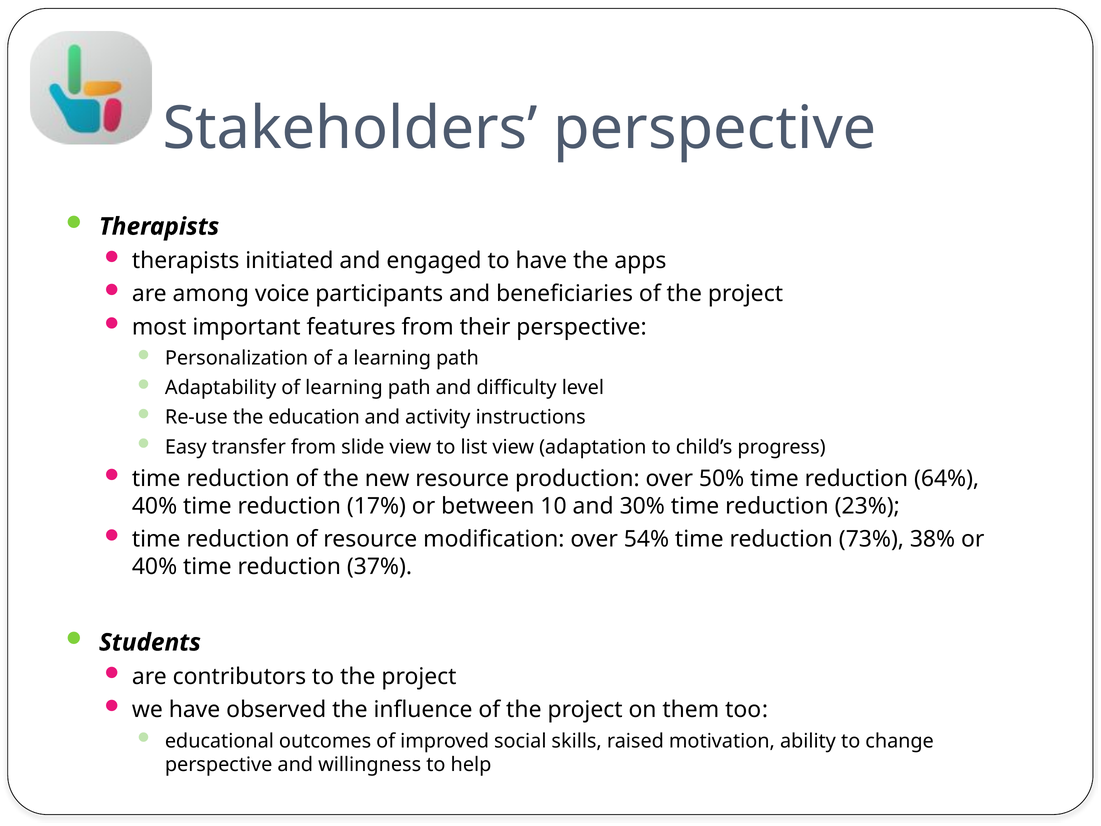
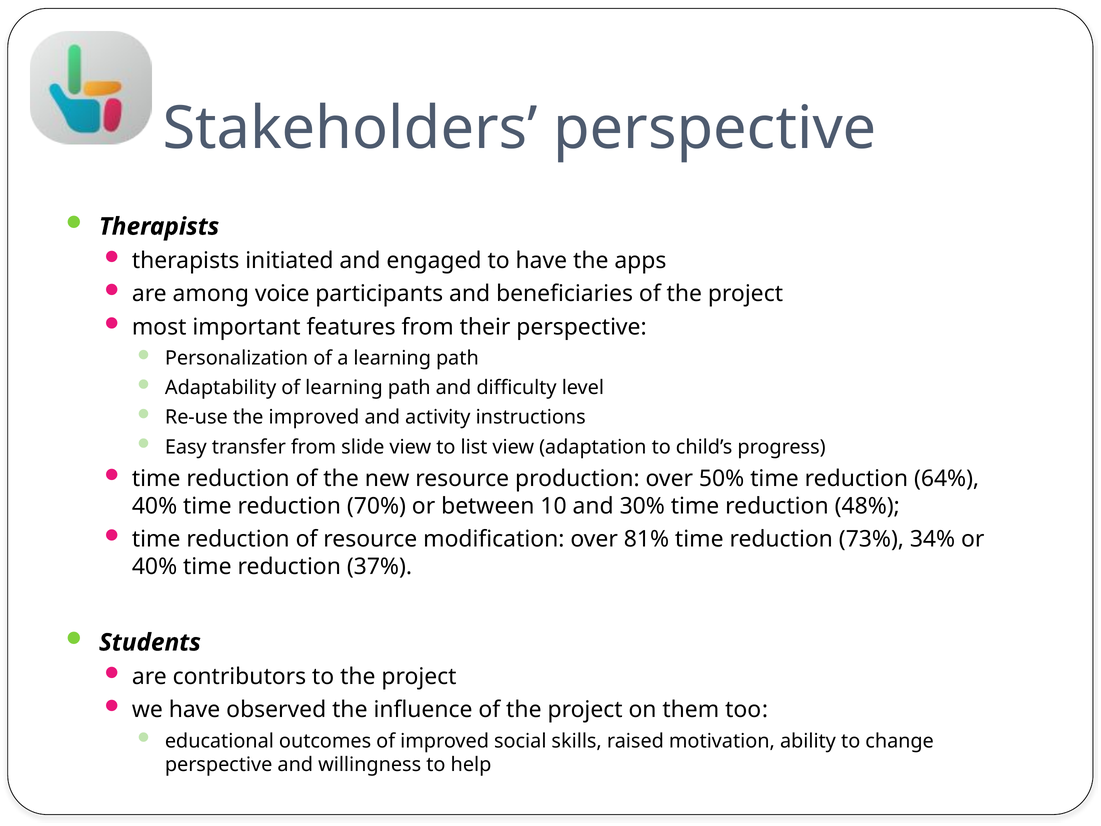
the education: education -> improved
17%: 17% -> 70%
23%: 23% -> 48%
54%: 54% -> 81%
38%: 38% -> 34%
